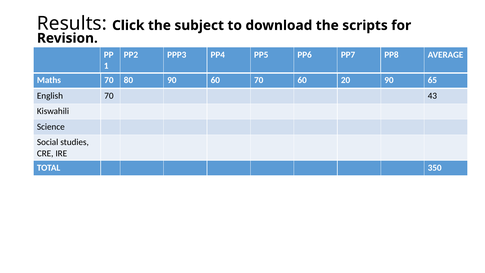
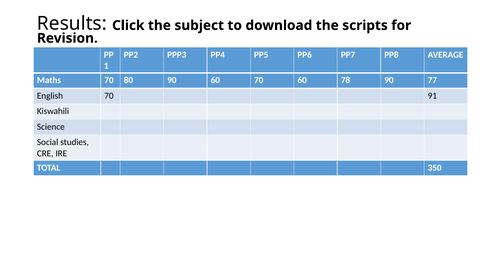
20: 20 -> 78
65: 65 -> 77
43: 43 -> 91
